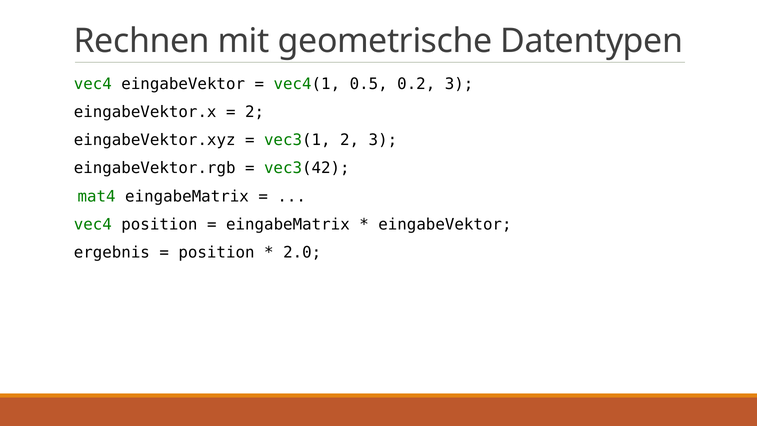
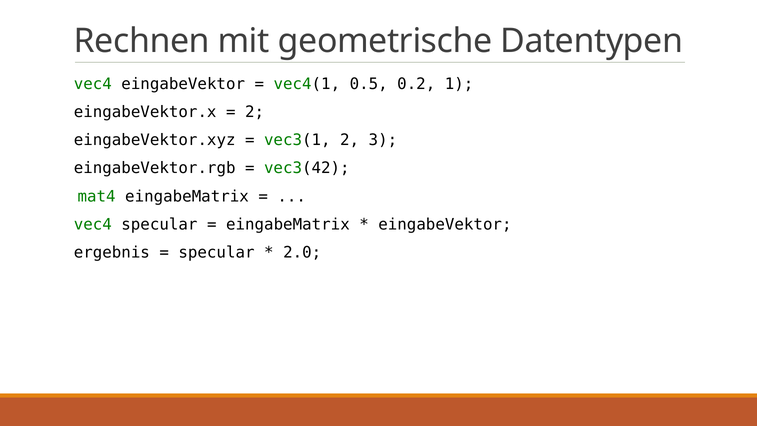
0.2 3: 3 -> 1
vec4 position: position -> specular
position at (216, 252): position -> specular
